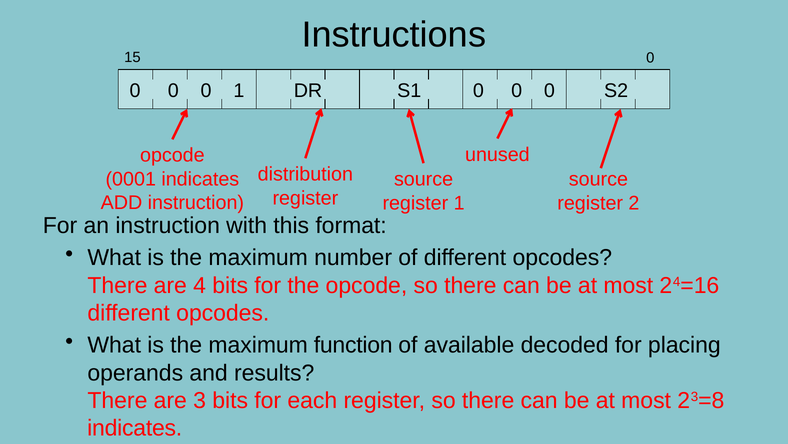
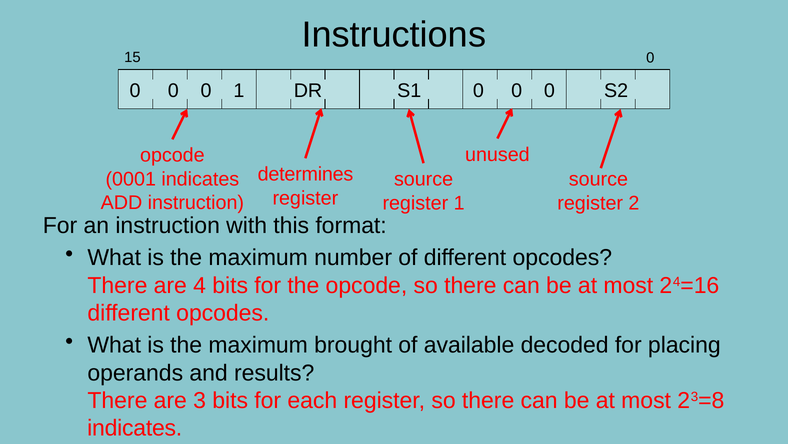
distribution: distribution -> determines
function: function -> brought
